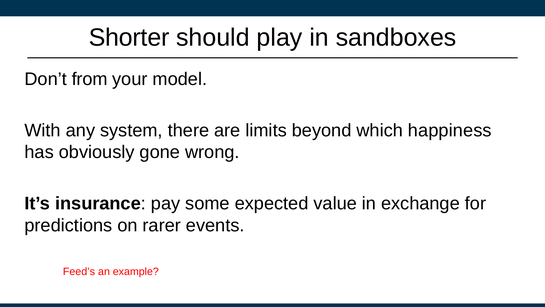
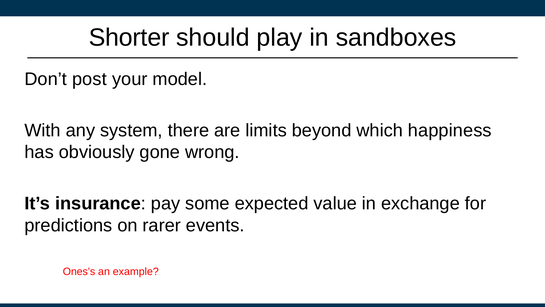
from: from -> post
Feed’s: Feed’s -> Ones’s
